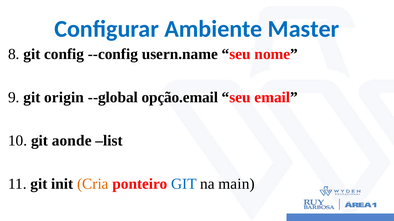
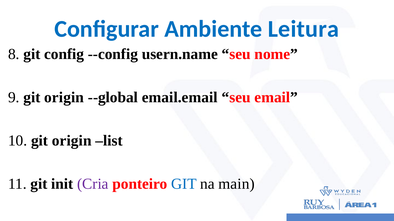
Master: Master -> Leitura
opção.email: opção.email -> email.email
10 git aonde: aonde -> origin
Cria colour: orange -> purple
